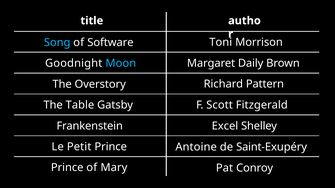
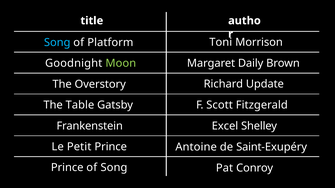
Software: Software -> Platform
Moon colour: light blue -> light green
Pattern: Pattern -> Update
of Mary: Mary -> Song
